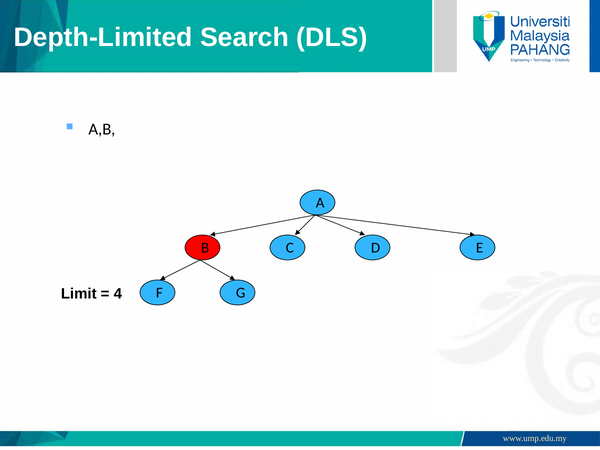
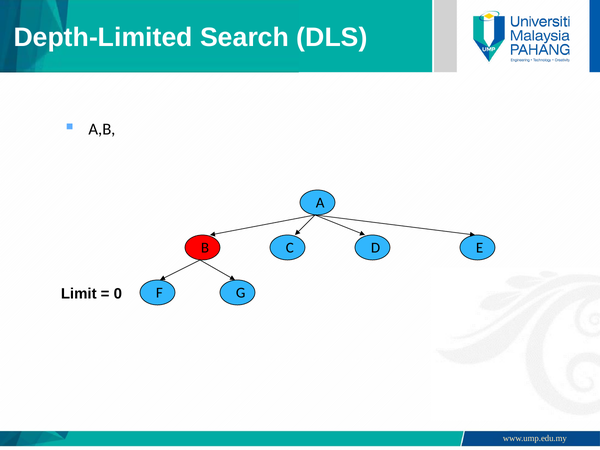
4: 4 -> 0
